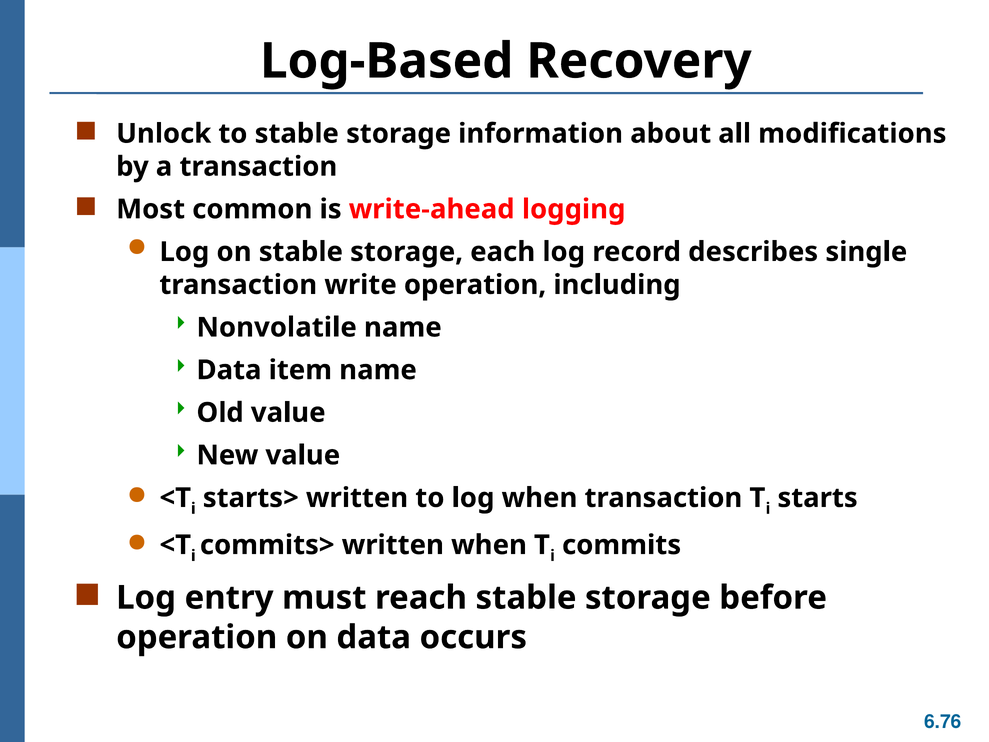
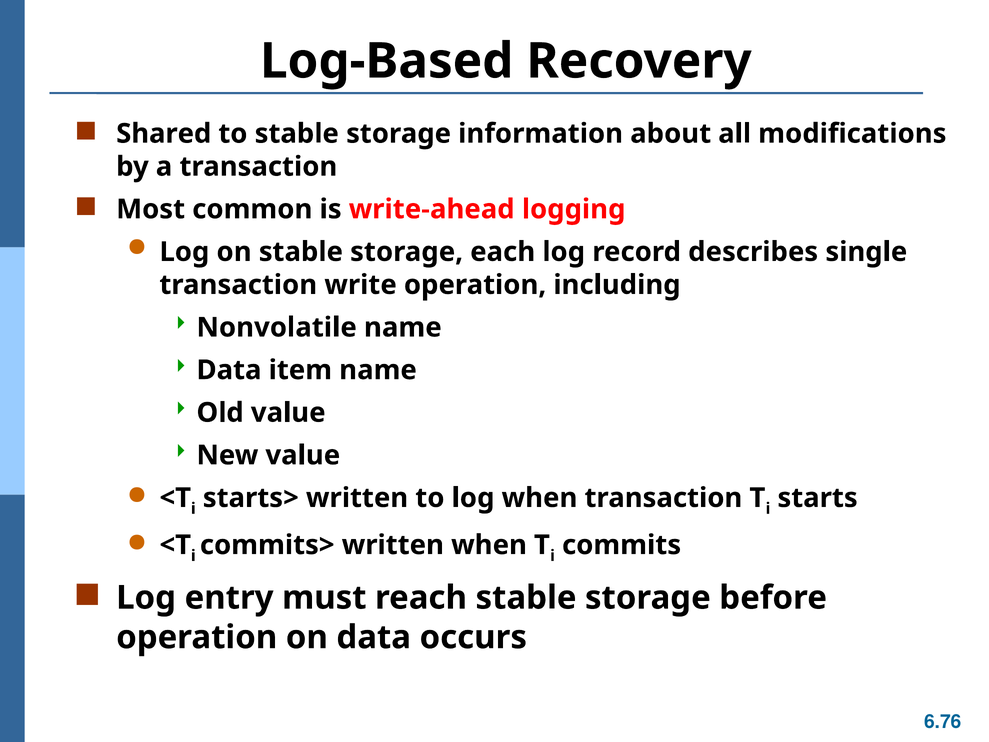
Unlock: Unlock -> Shared
